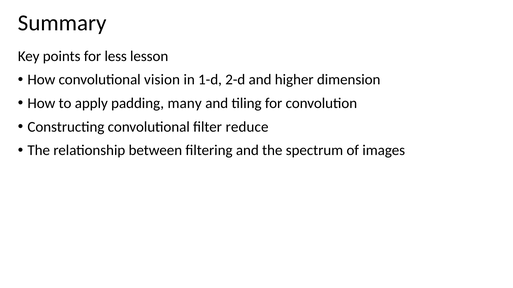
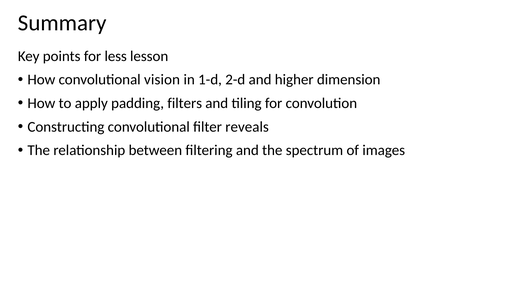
many: many -> filters
reduce: reduce -> reveals
